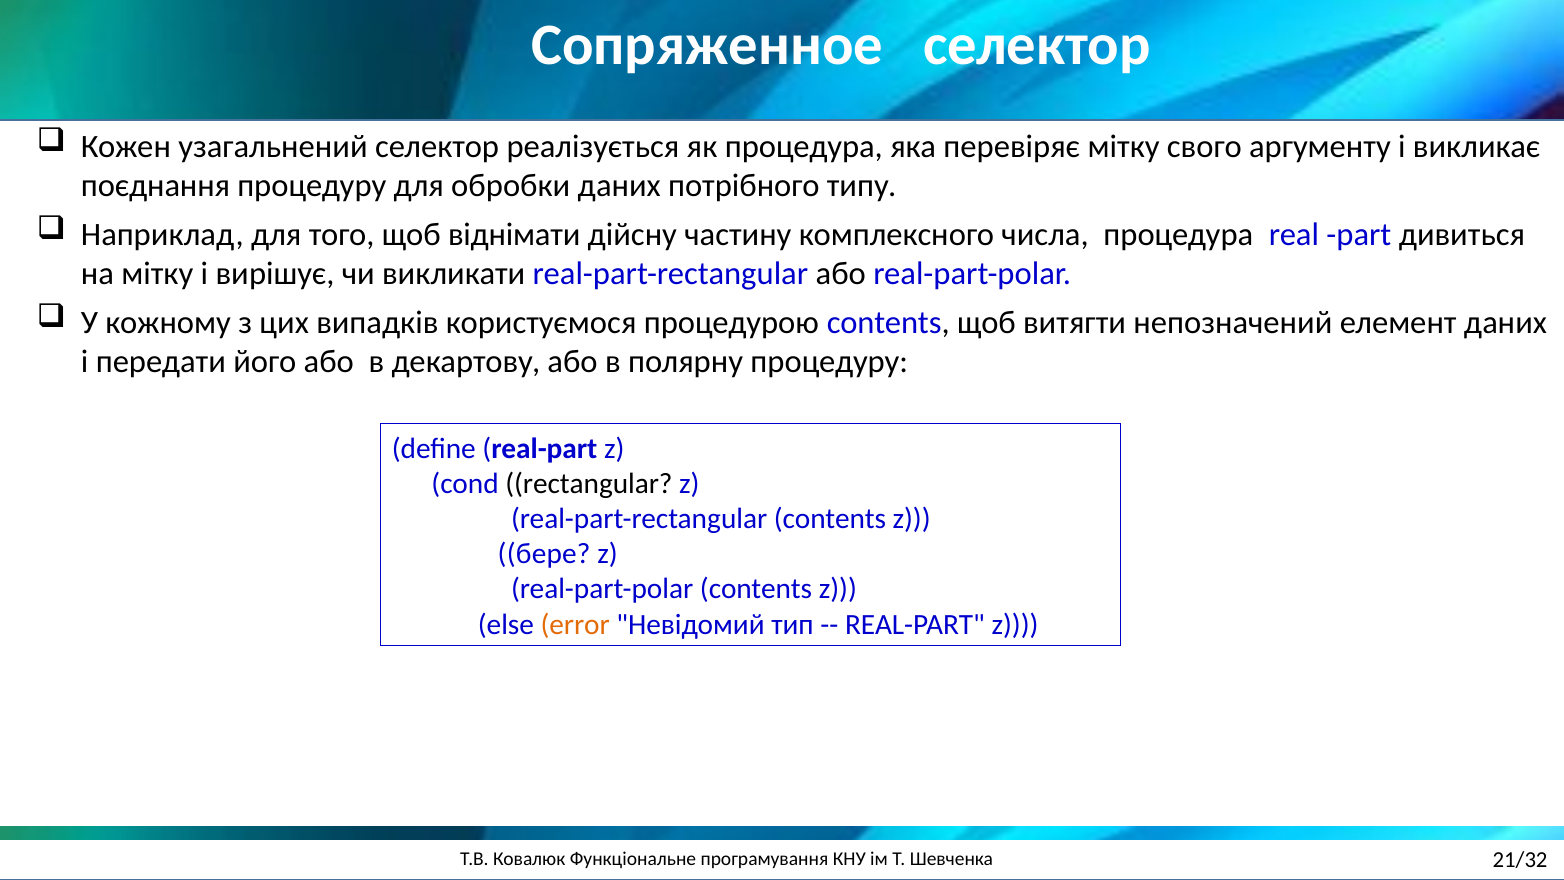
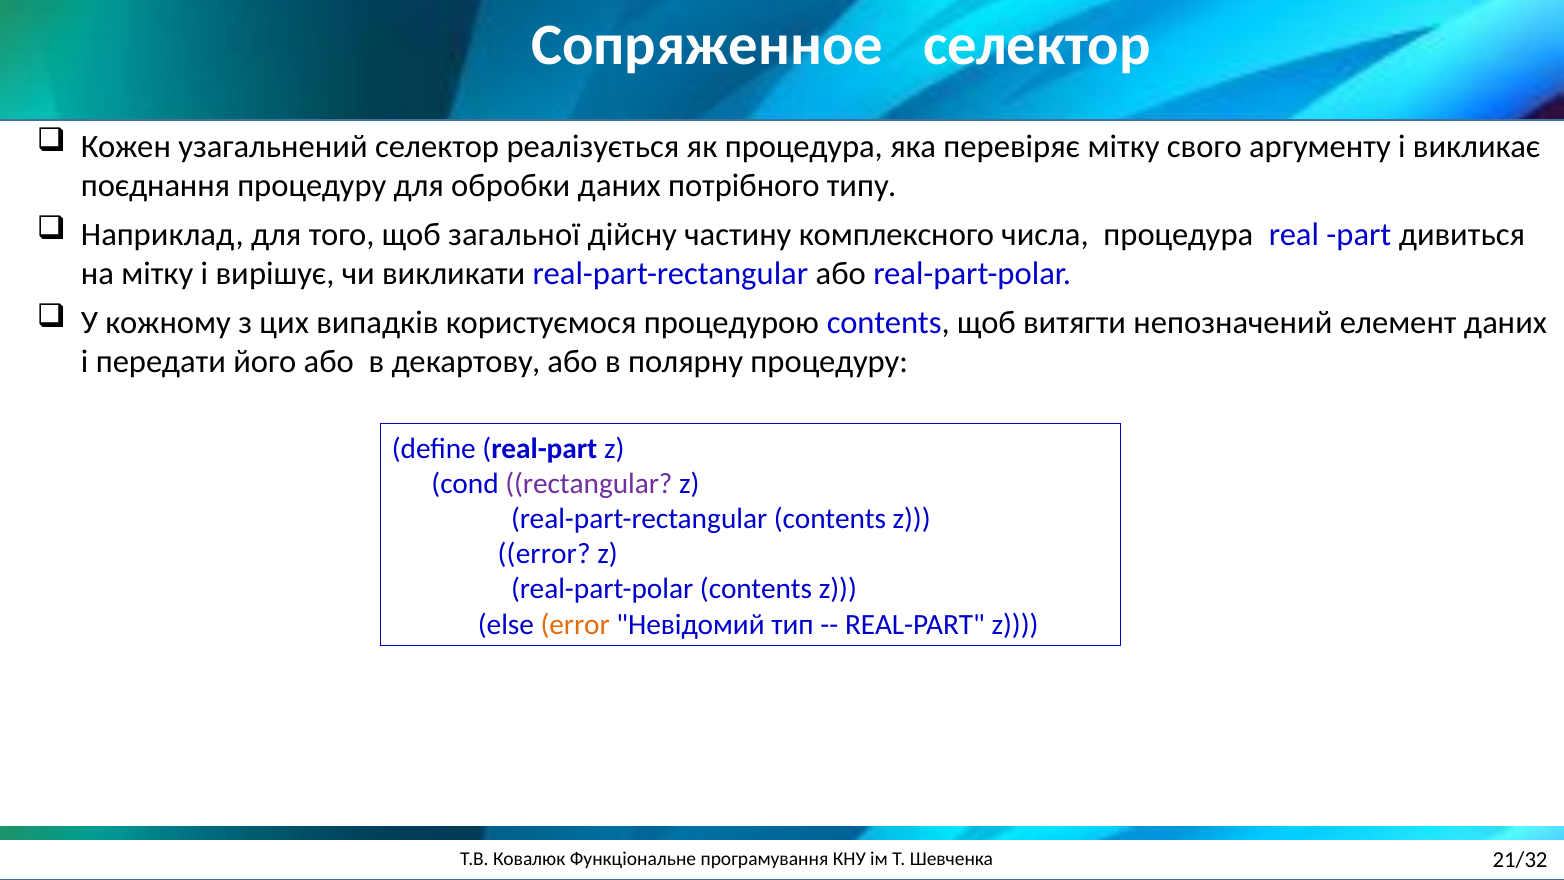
віднімати: віднімати -> загальної
rectangular colour: black -> purple
бере at (544, 554): бере -> error
